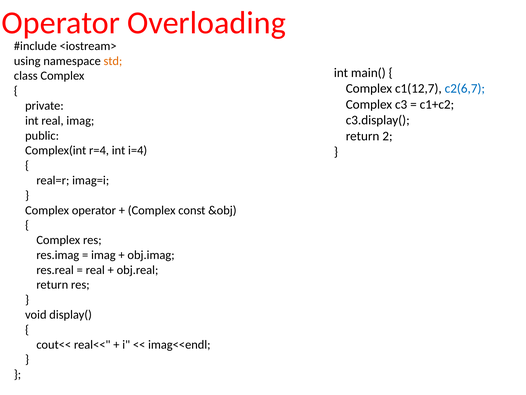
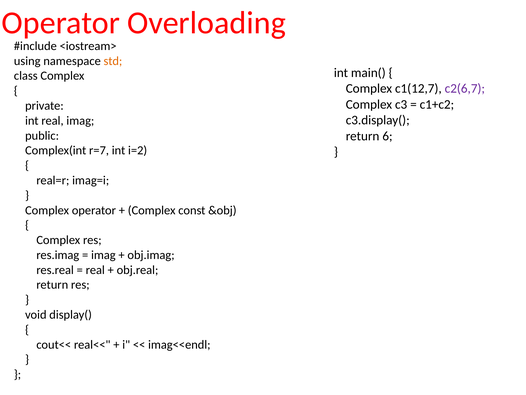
c2(6,7 colour: blue -> purple
2: 2 -> 6
r=4: r=4 -> r=7
i=4: i=4 -> i=2
